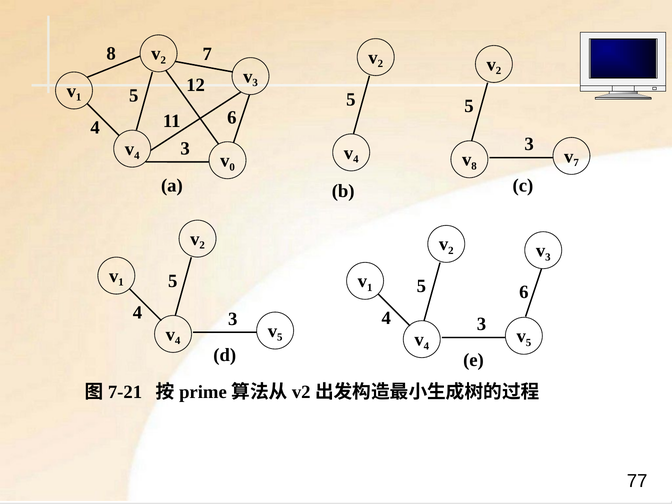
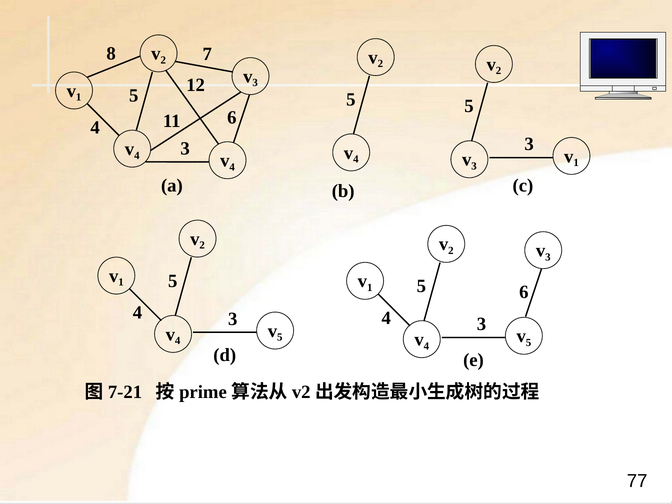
0 at (232, 167): 0 -> 4
7 at (576, 163): 7 -> 1
8 at (474, 166): 8 -> 3
